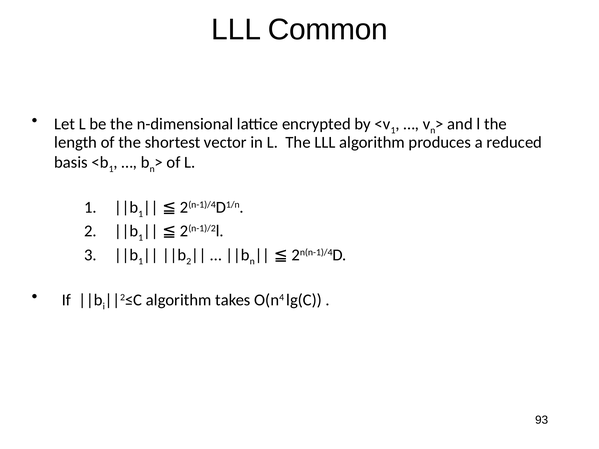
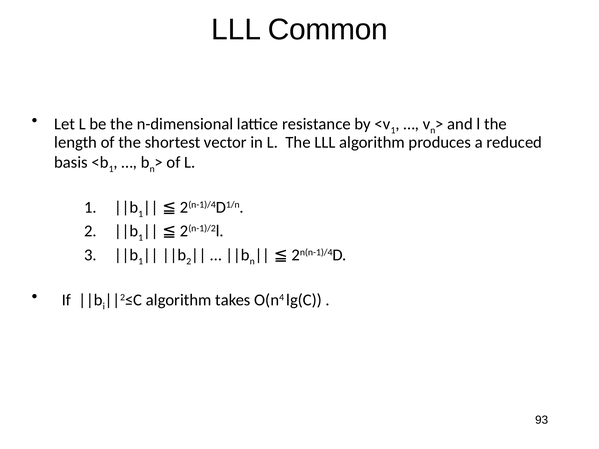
encrypted: encrypted -> resistance
